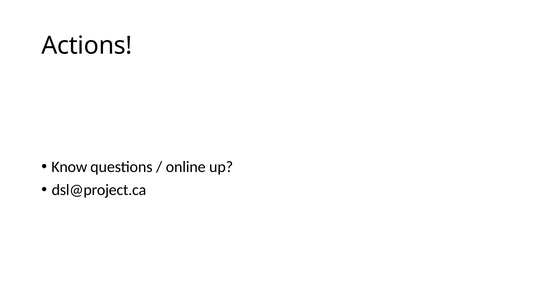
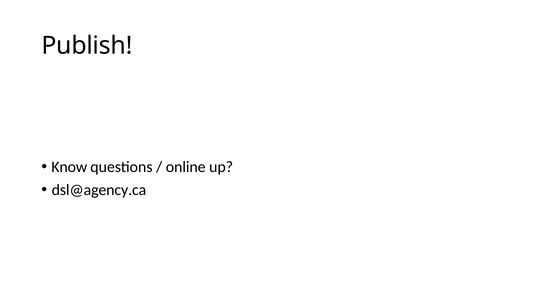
Actions: Actions -> Publish
dsl@project.ca: dsl@project.ca -> dsl@agency.ca
